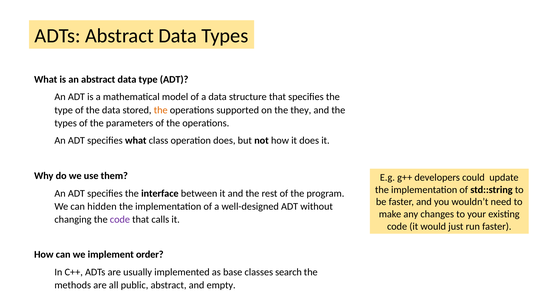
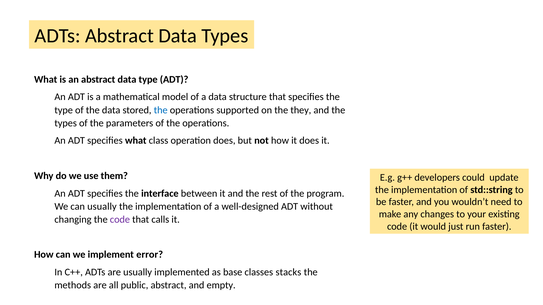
the at (161, 110) colour: orange -> blue
can hidden: hidden -> usually
order: order -> error
search: search -> stacks
